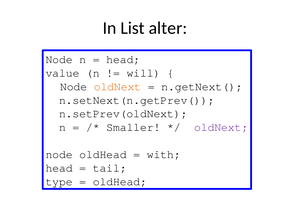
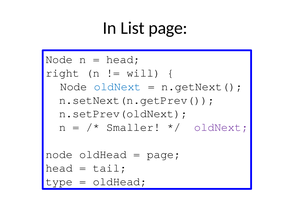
List alter: alter -> page
value: value -> right
oldNext at (118, 86) colour: orange -> blue
with at (164, 154): with -> page
